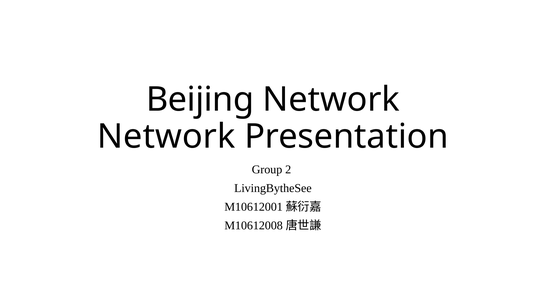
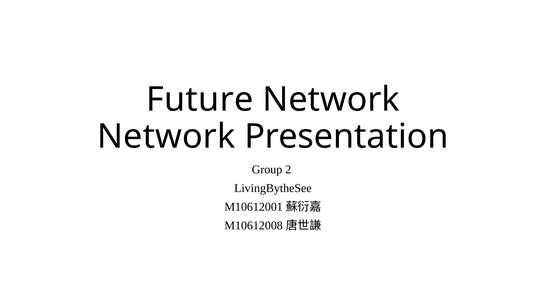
Beijing: Beijing -> Future
